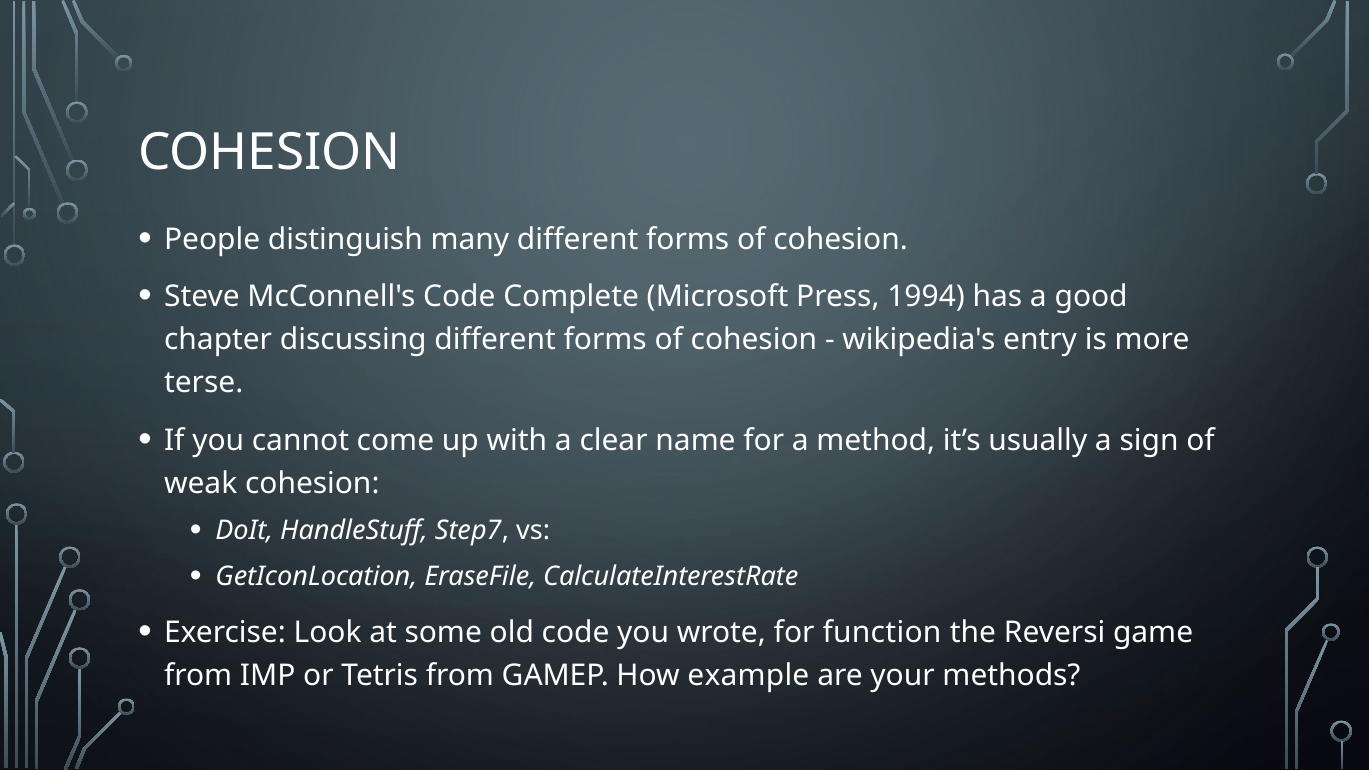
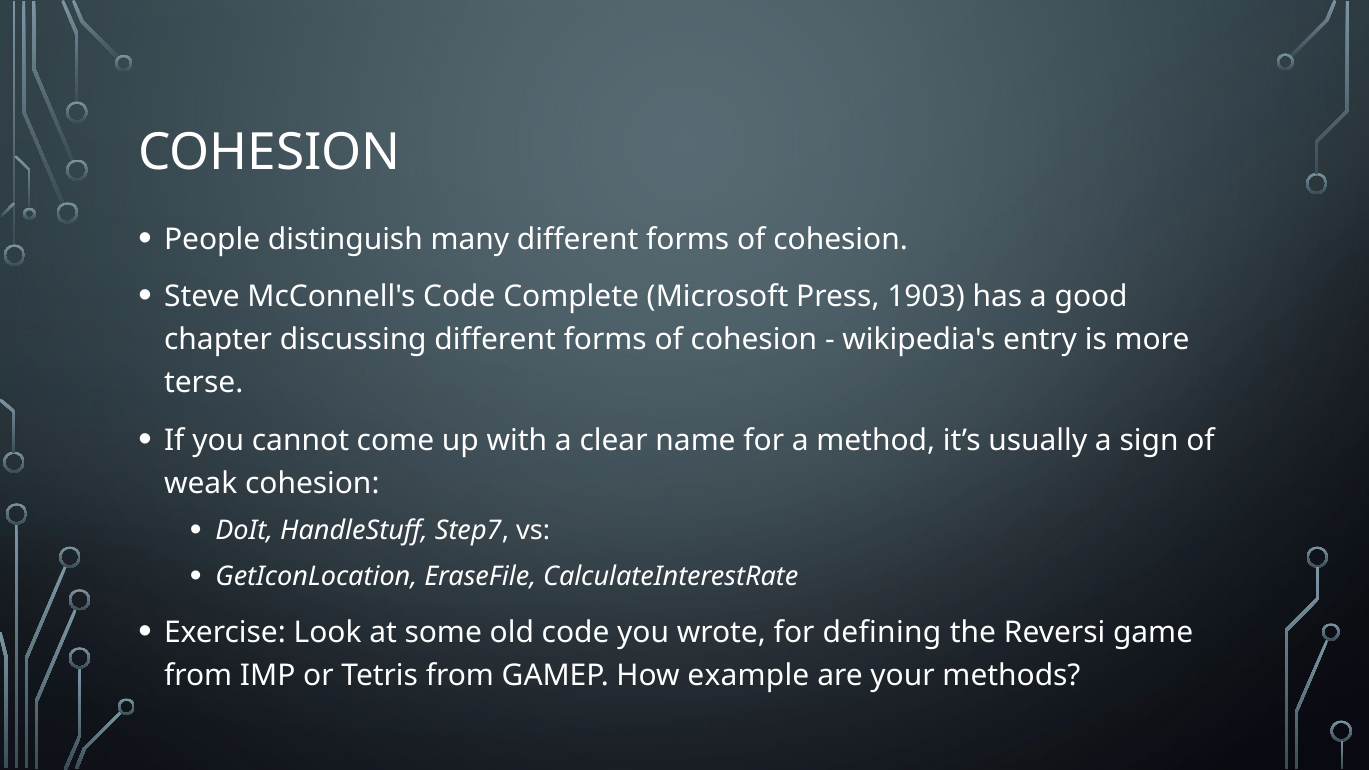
1994: 1994 -> 1903
function: function -> defining
